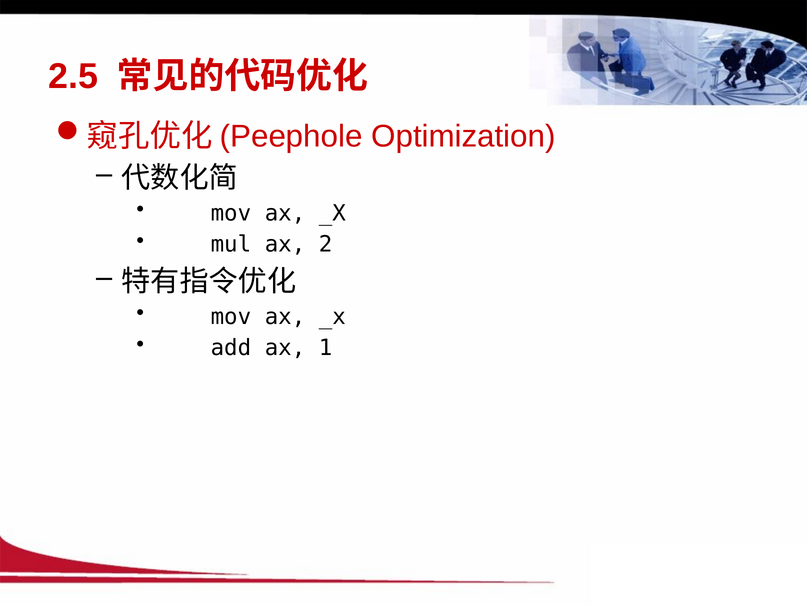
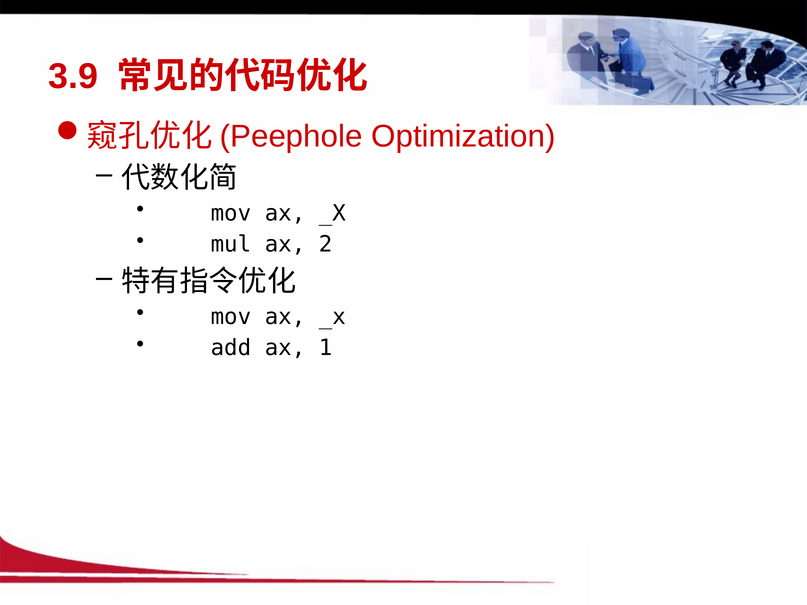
2.5: 2.5 -> 3.9
